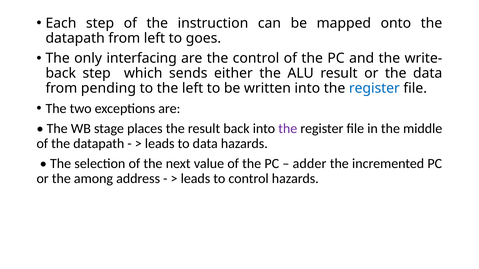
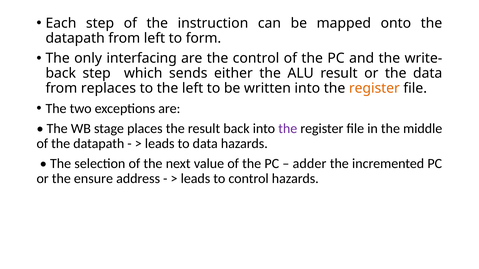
goes: goes -> form
pending: pending -> replaces
register at (374, 89) colour: blue -> orange
among: among -> ensure
